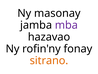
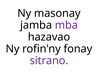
sitrano colour: orange -> purple
